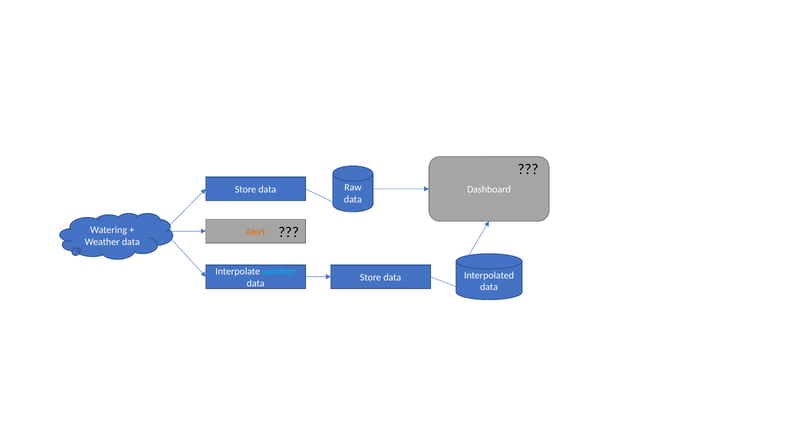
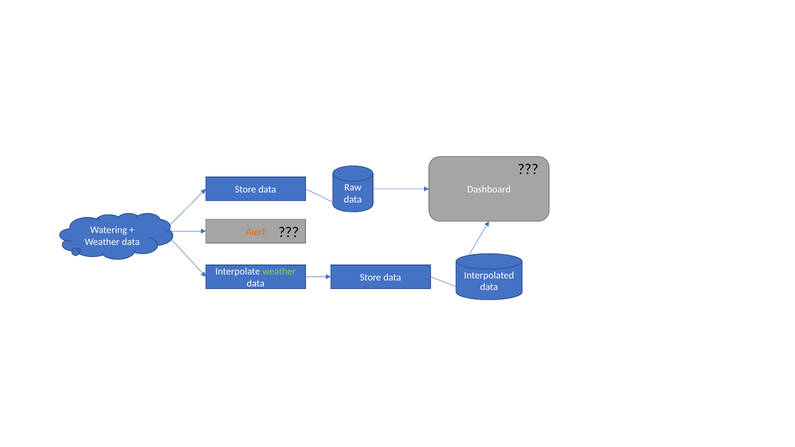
weather at (279, 272) colour: light blue -> light green
